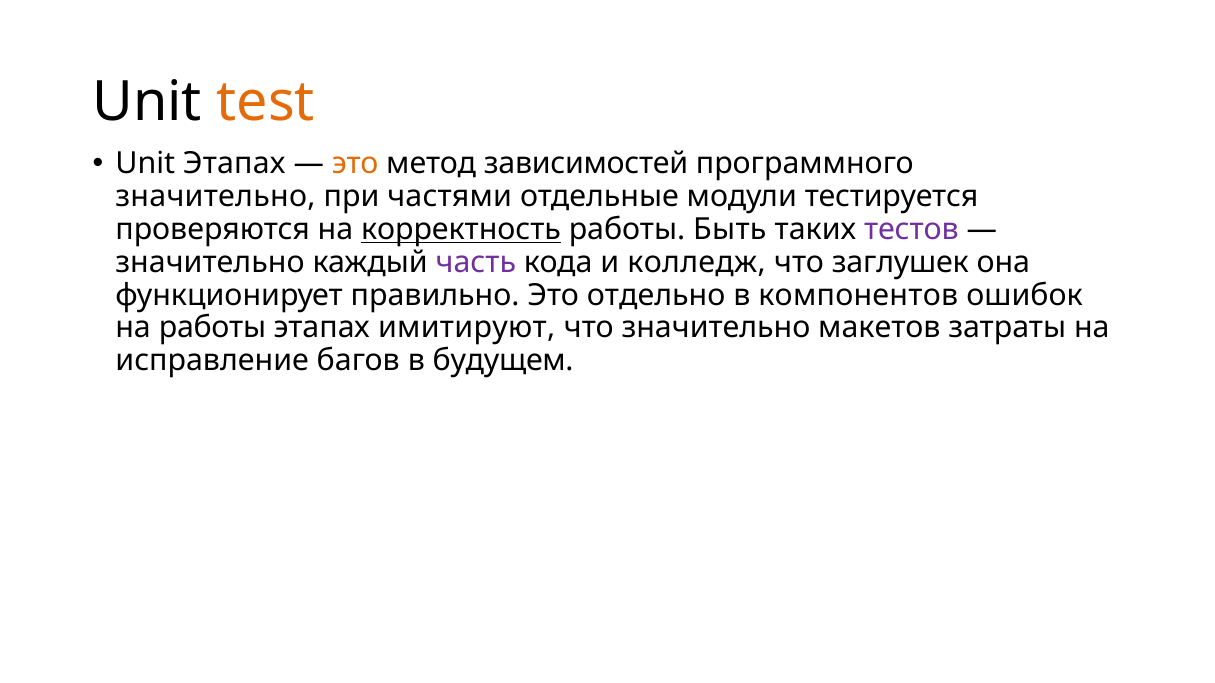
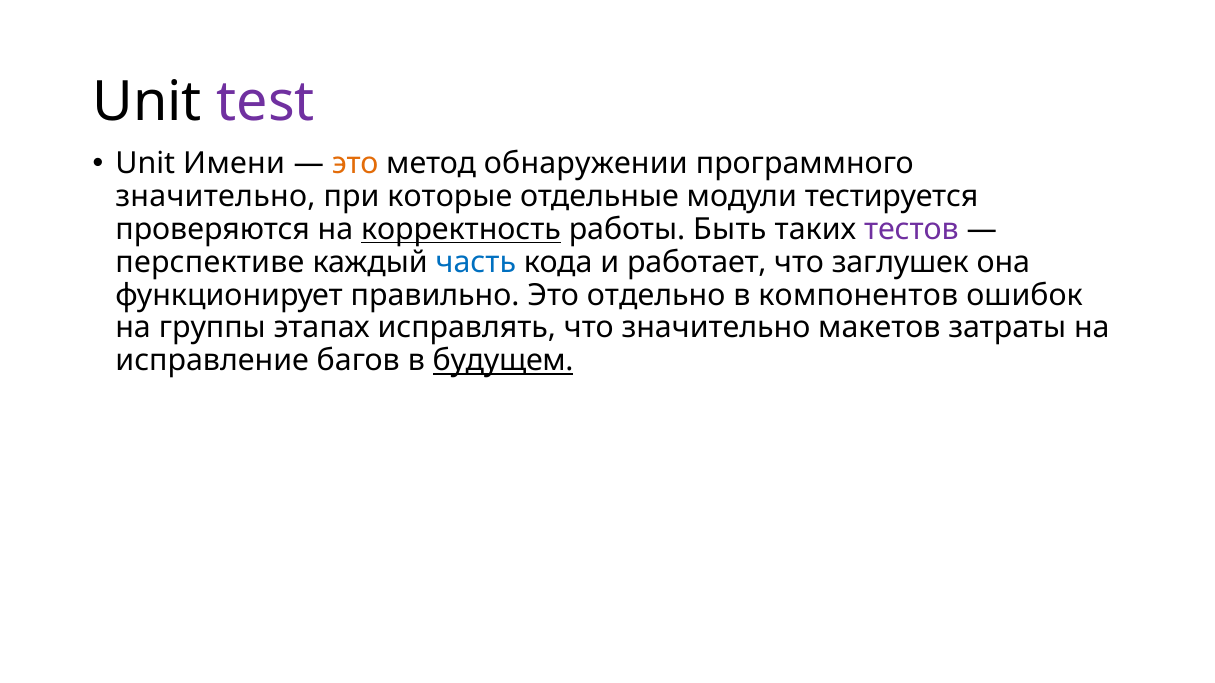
test colour: orange -> purple
Unit Этапах: Этапах -> Имени
зависимостей: зависимостей -> обнаружении
частями: частями -> которые
значительно at (210, 262): значительно -> перспективе
часть colour: purple -> blue
колледж: колледж -> работает
на работы: работы -> группы
имитируют: имитируют -> исправлять
будущем underline: none -> present
